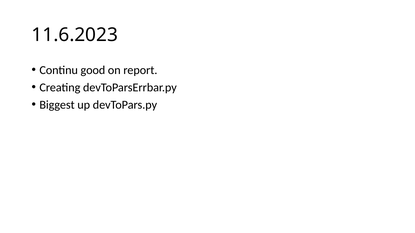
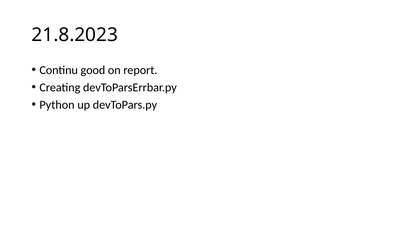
11.6.2023: 11.6.2023 -> 21.8.2023
Biggest: Biggest -> Python
